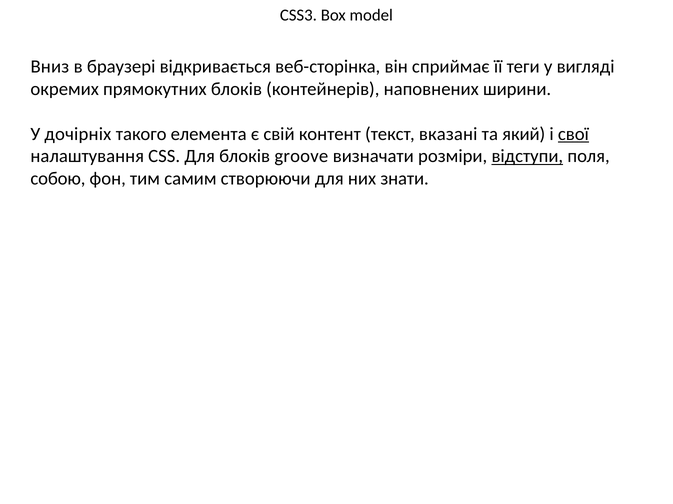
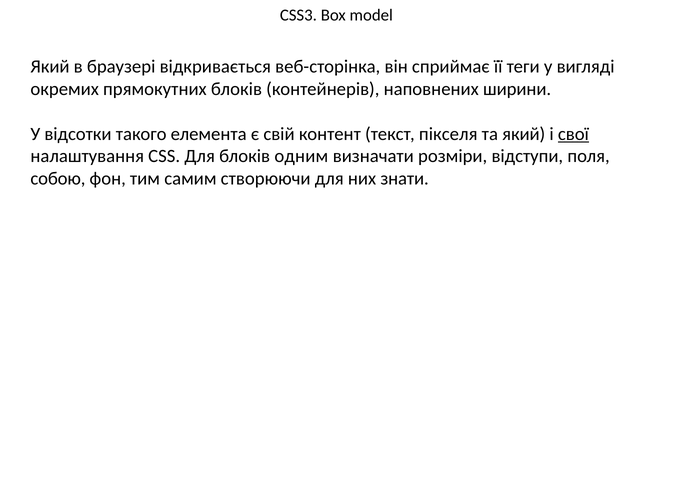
Вниз at (50, 67): Вниз -> Який
дочірніх: дочірніх -> відсотки
вказані: вказані -> пікселя
groove: groove -> одним
відступи underline: present -> none
